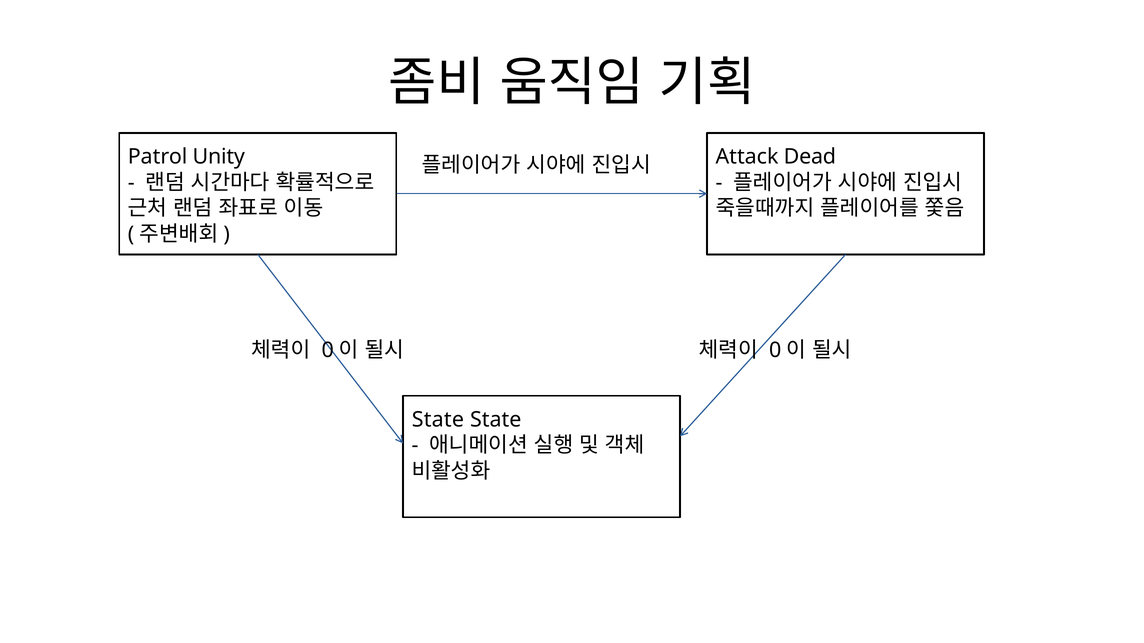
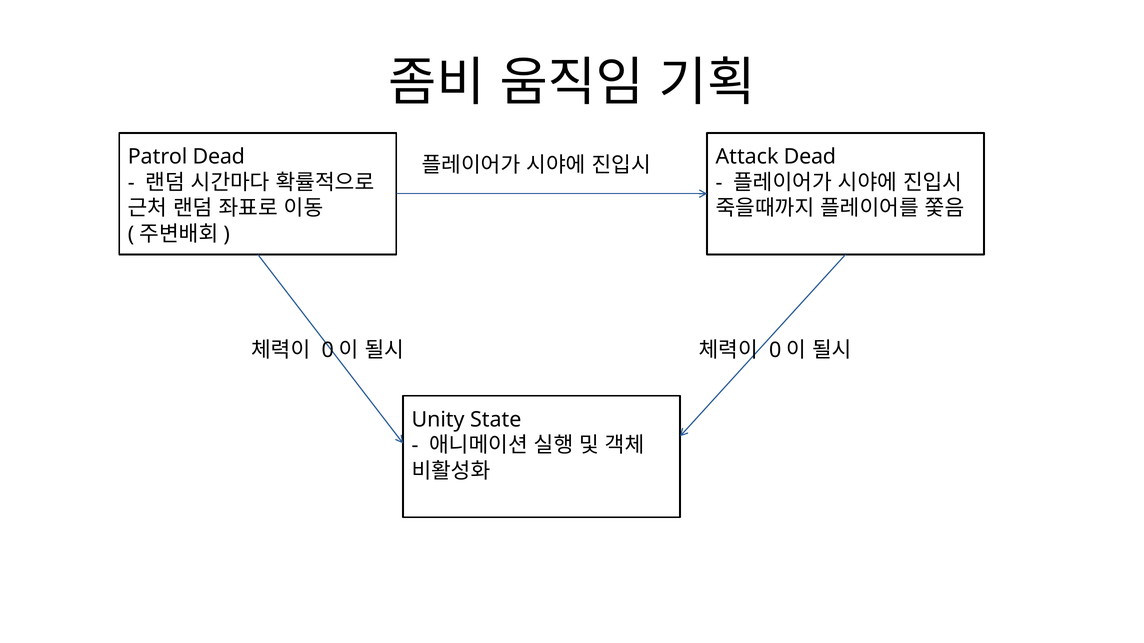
Patrol Unity: Unity -> Dead
State at (438, 420): State -> Unity
